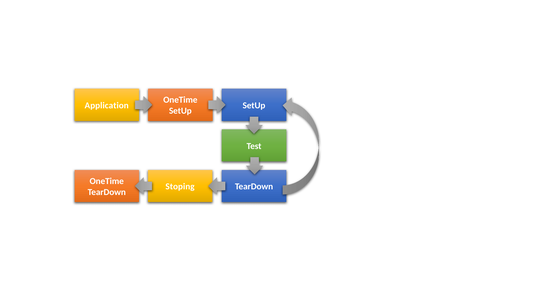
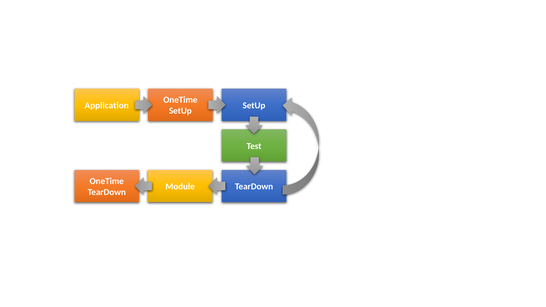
Stoping: Stoping -> Module
